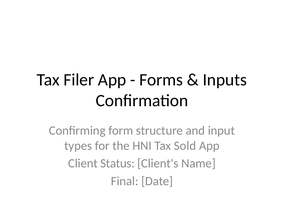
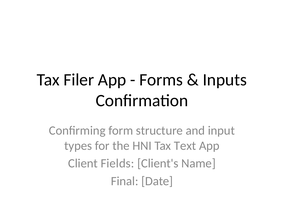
Sold: Sold -> Text
Status: Status -> Fields
